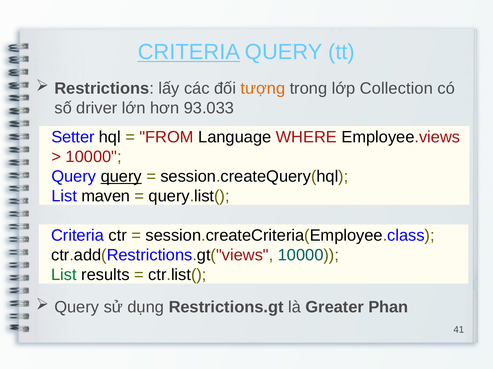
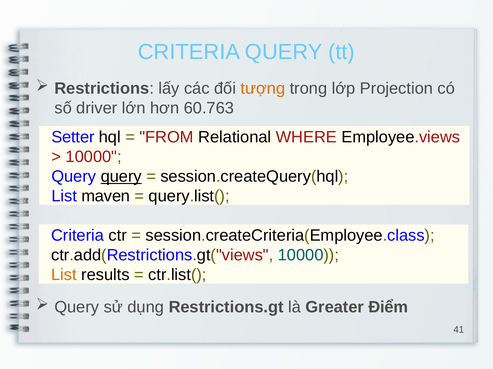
CRITERIA at (189, 52) underline: present -> none
Collection: Collection -> Projection
93.033: 93.033 -> 60.763
Language: Language -> Relational
List at (64, 275) colour: green -> orange
Phan: Phan -> Điểm
